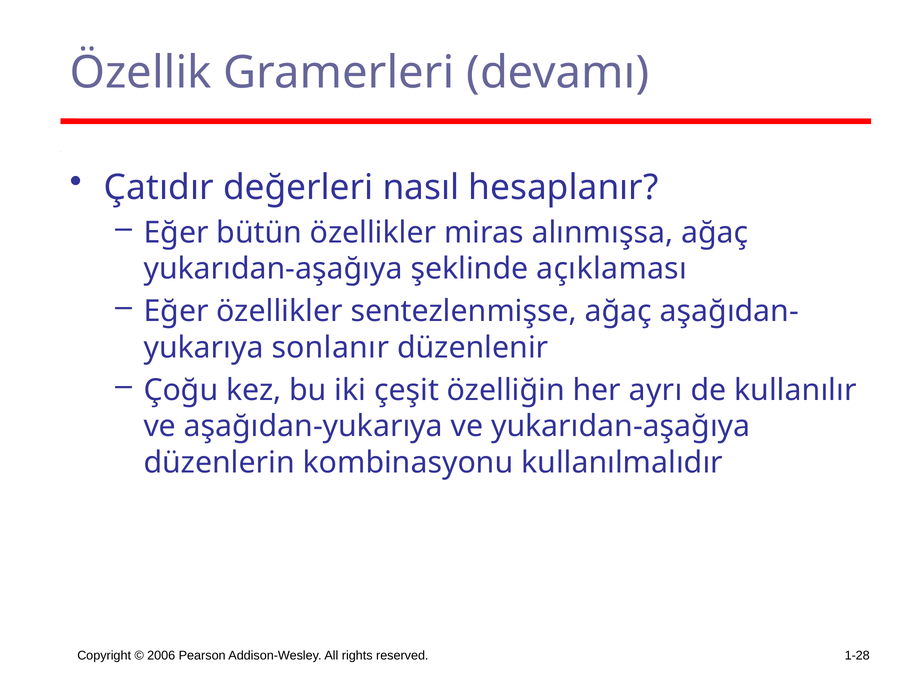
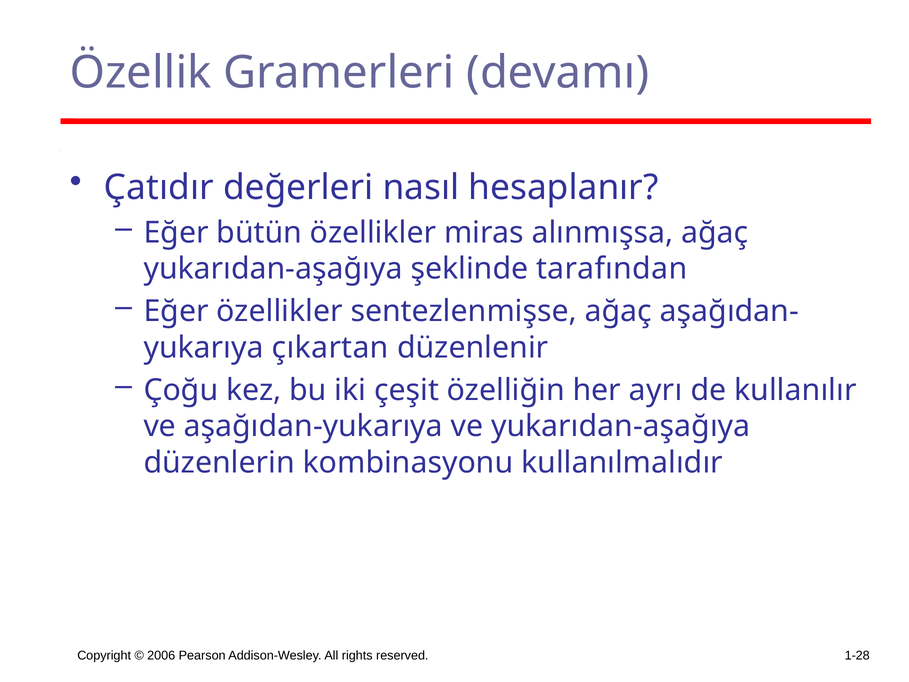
açıklaması: açıklaması -> tarafından
sonlanır: sonlanır -> çıkartan
